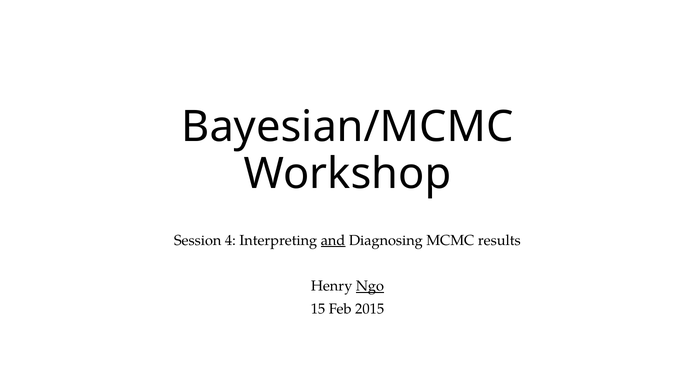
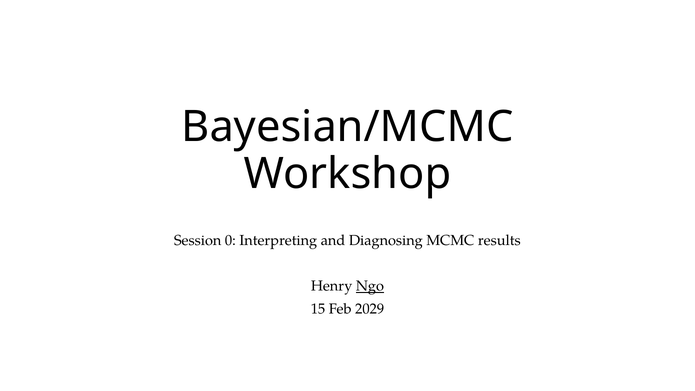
4: 4 -> 0
and underline: present -> none
2015: 2015 -> 2029
